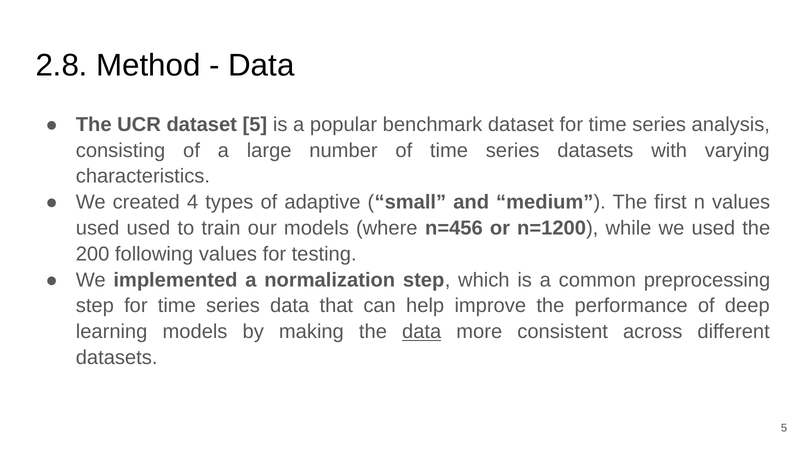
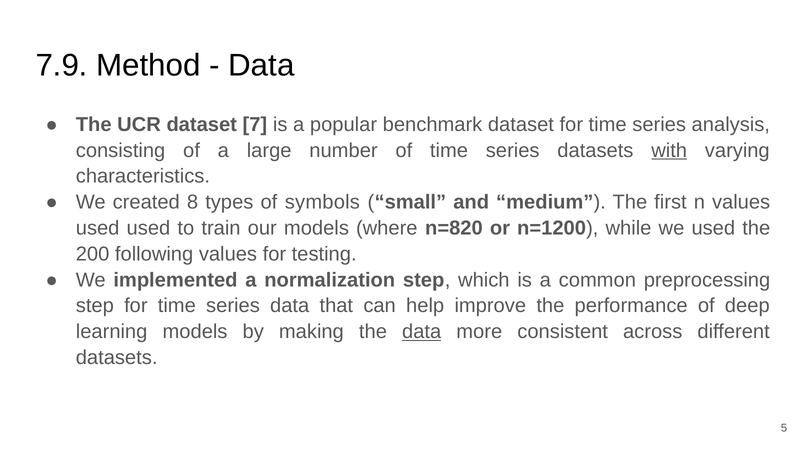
2.8: 2.8 -> 7.9
dataset 5: 5 -> 7
with underline: none -> present
4: 4 -> 8
adaptive: adaptive -> symbols
n=456: n=456 -> n=820
